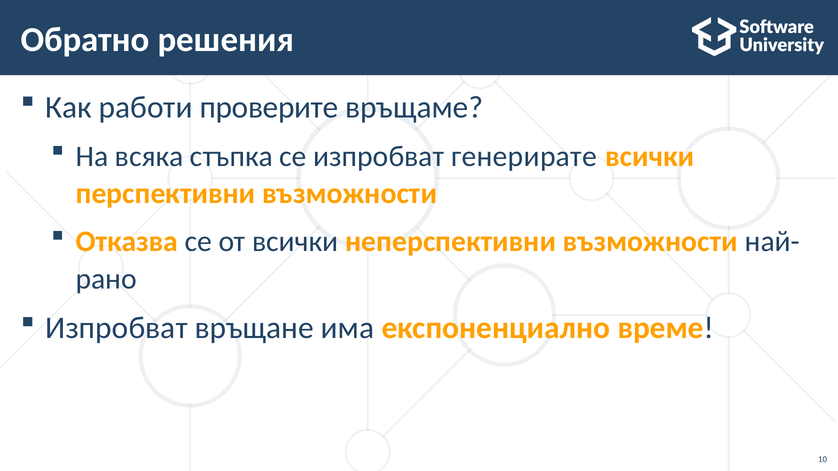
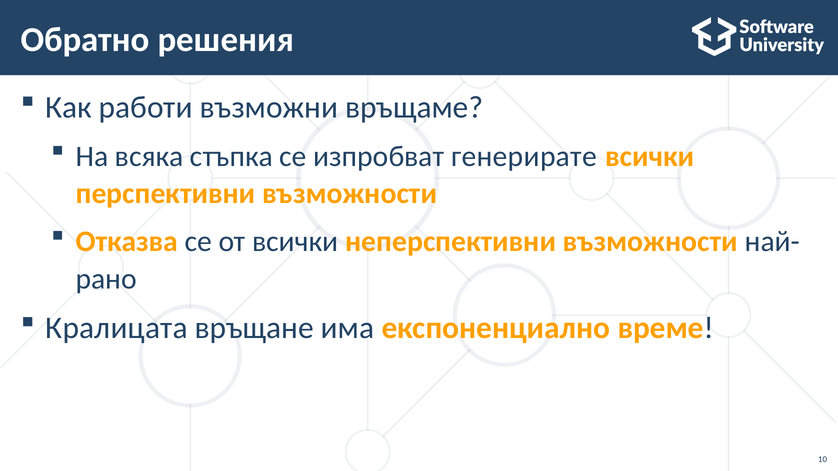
проверите: проверите -> възможни
Изпробват at (117, 328): Изпробват -> Кралицата
